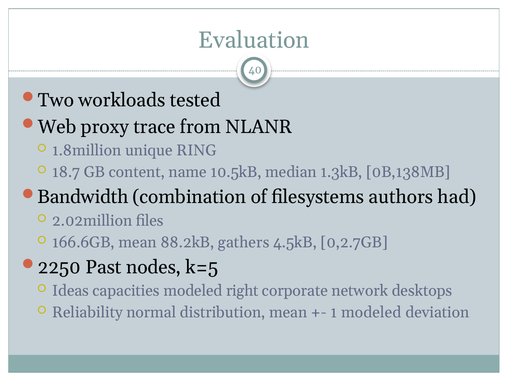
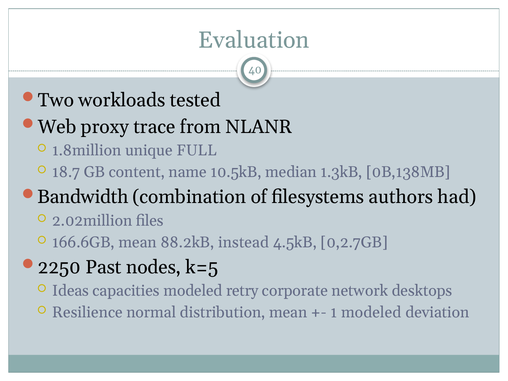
RING: RING -> FULL
gathers: gathers -> instead
right: right -> retry
Reliability: Reliability -> Resilience
